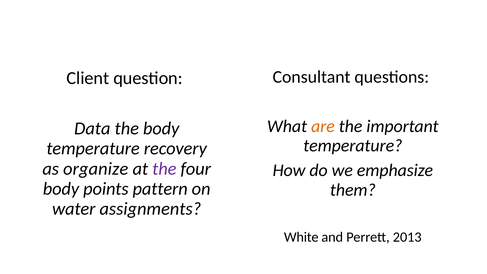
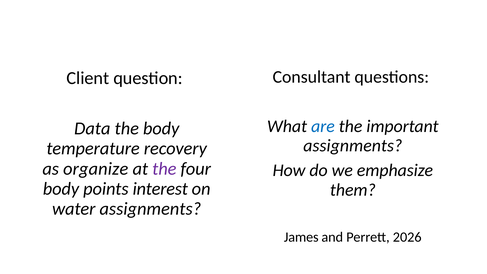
are colour: orange -> blue
temperature at (353, 146): temperature -> assignments
pattern: pattern -> interest
White: White -> James
2013: 2013 -> 2026
